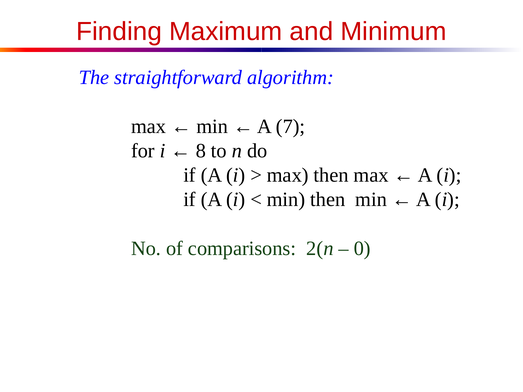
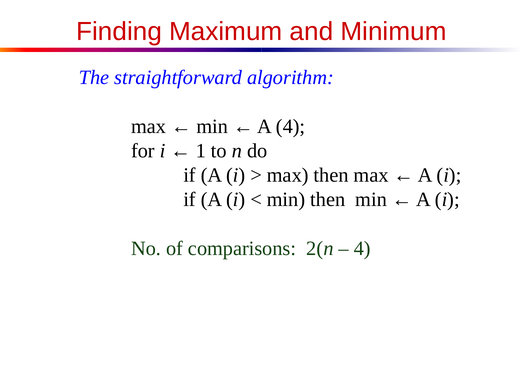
A 7: 7 -> 4
8: 8 -> 1
0 at (362, 249): 0 -> 4
